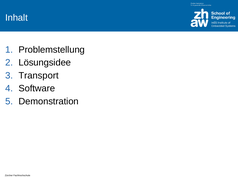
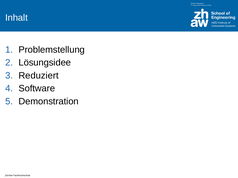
Transport: Transport -> Reduziert
